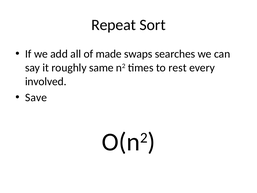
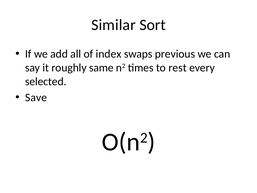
Repeat: Repeat -> Similar
made: made -> index
searches: searches -> previous
involved: involved -> selected
